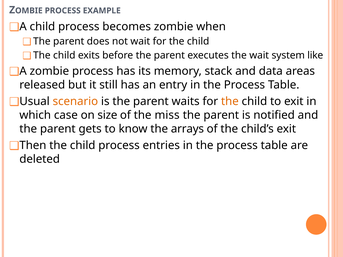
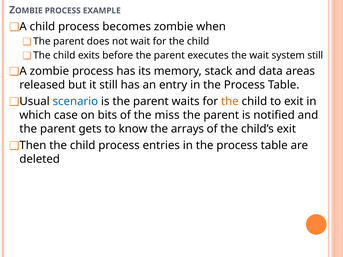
system like: like -> still
scenario colour: orange -> blue
size: size -> bits
